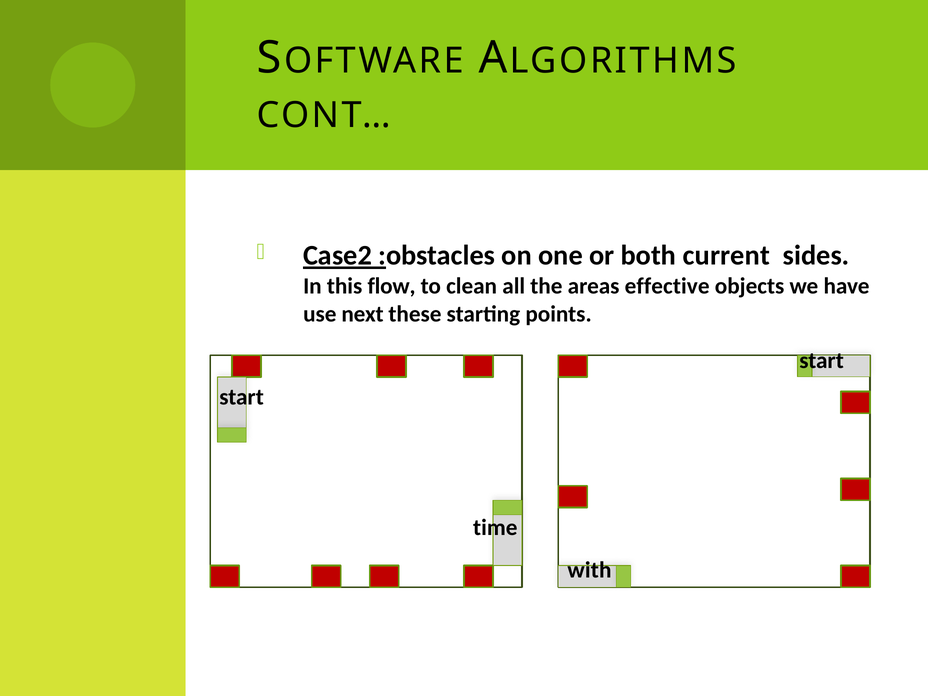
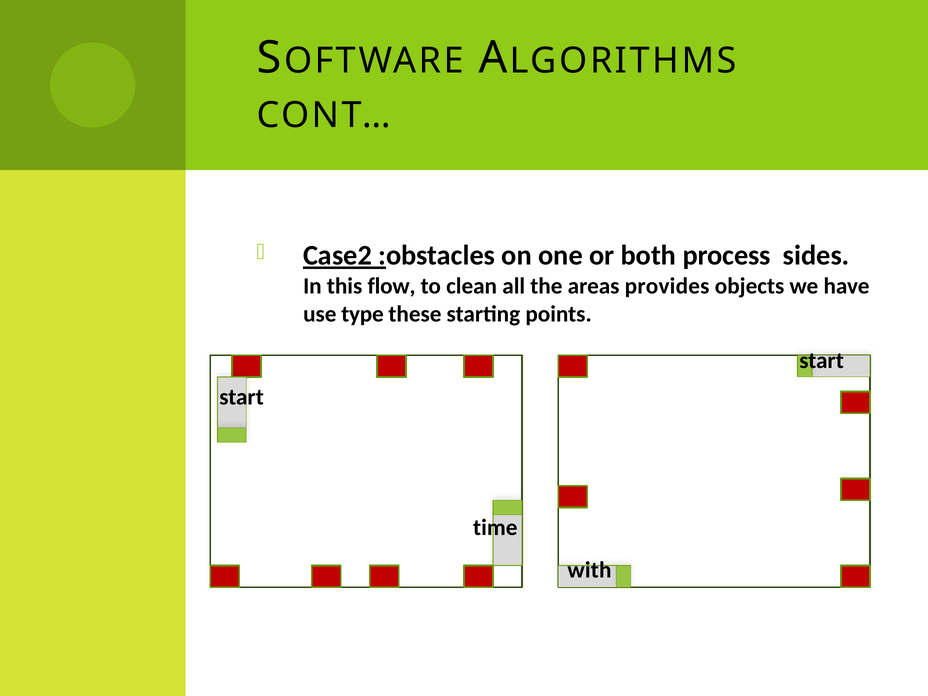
current: current -> process
effective: effective -> provides
next: next -> type
